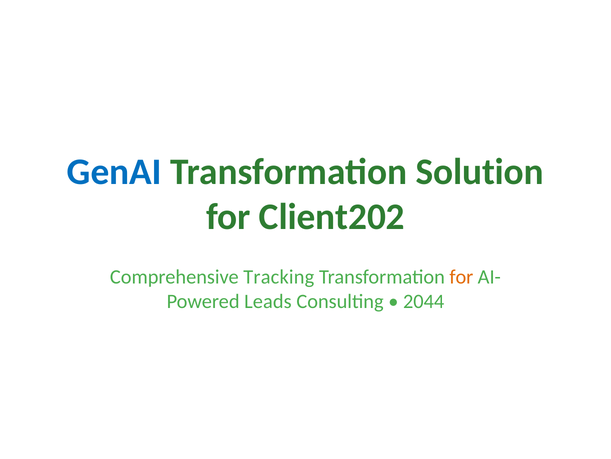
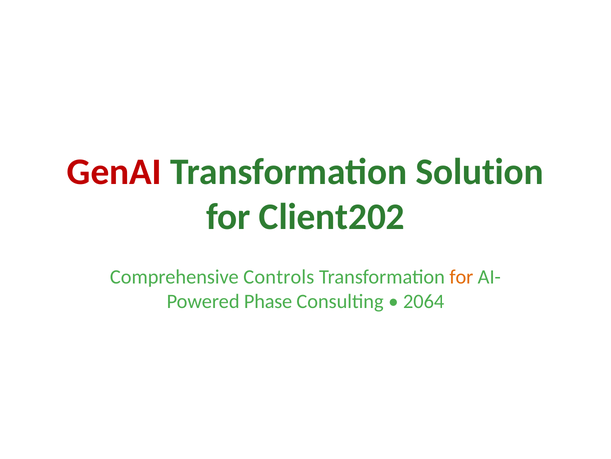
GenAI colour: blue -> red
Tracking: Tracking -> Controls
Leads: Leads -> Phase
2044: 2044 -> 2064
